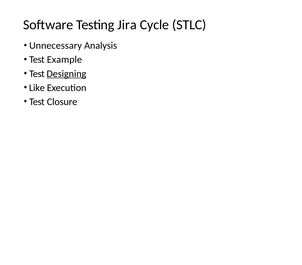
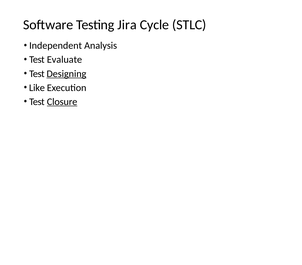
Unnecessary: Unnecessary -> Independent
Example: Example -> Evaluate
Closure underline: none -> present
